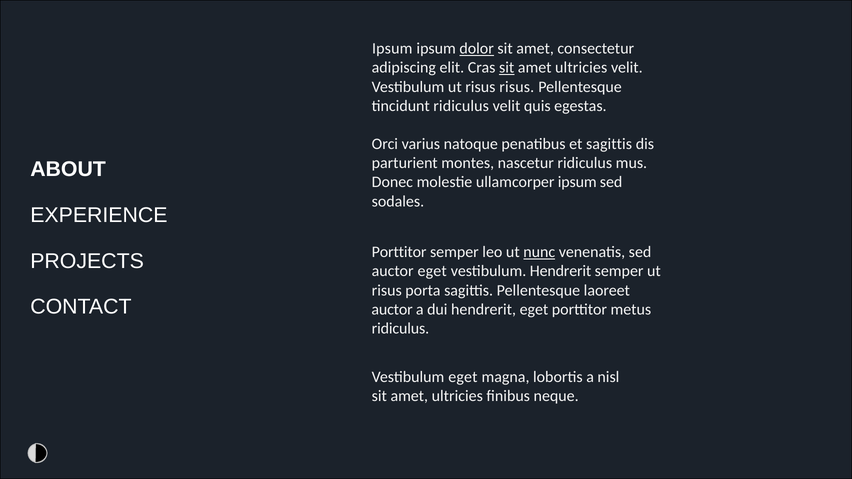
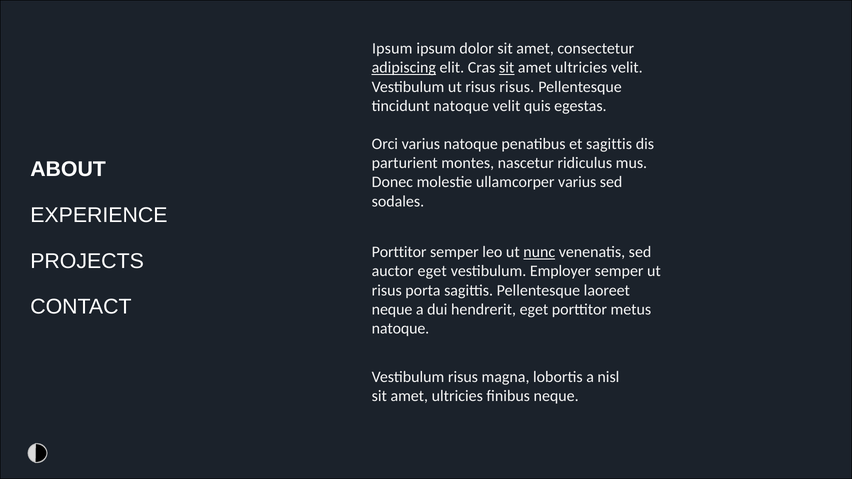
dolor underline: present -> none
adipiscing underline: none -> present
tincidunt ridiculus: ridiculus -> natoque
ullamcorper ipsum: ipsum -> varius
vestibulum Hendrerit: Hendrerit -> Employer
auctor at (392, 310): auctor -> neque
ridiculus at (400, 329): ridiculus -> natoque
Vestibulum eget: eget -> risus
